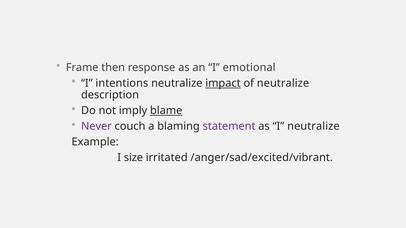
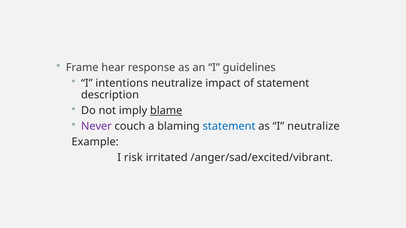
then: then -> hear
emotional: emotional -> guidelines
impact underline: present -> none
of neutralize: neutralize -> statement
statement at (229, 127) colour: purple -> blue
size: size -> risk
